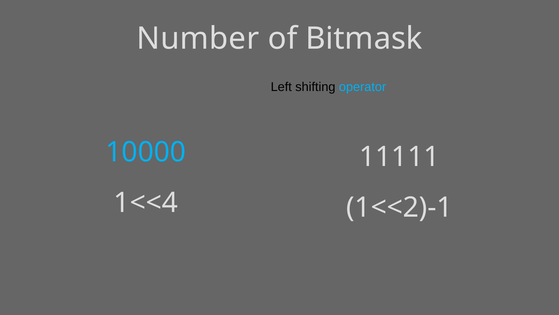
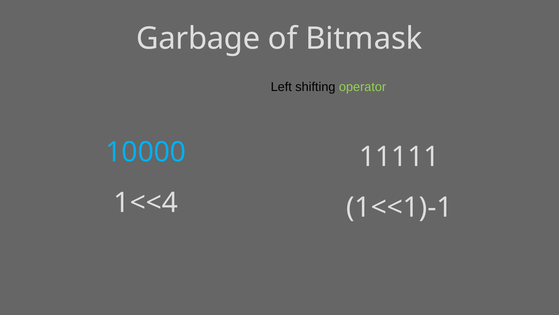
Number: Number -> Garbage
operator colour: light blue -> light green
1<<2)-1: 1<<2)-1 -> 1<<1)-1
